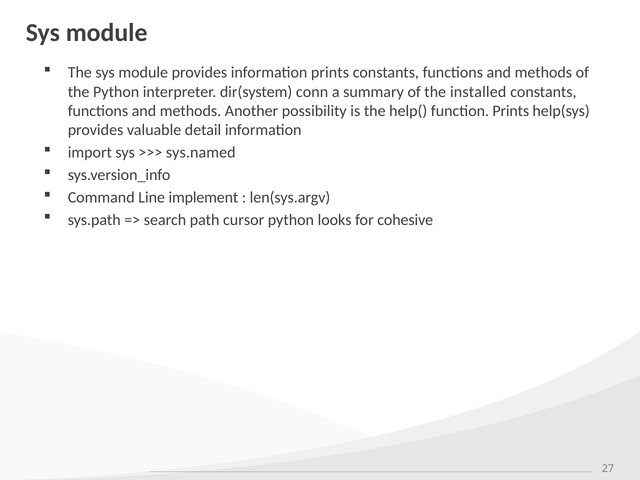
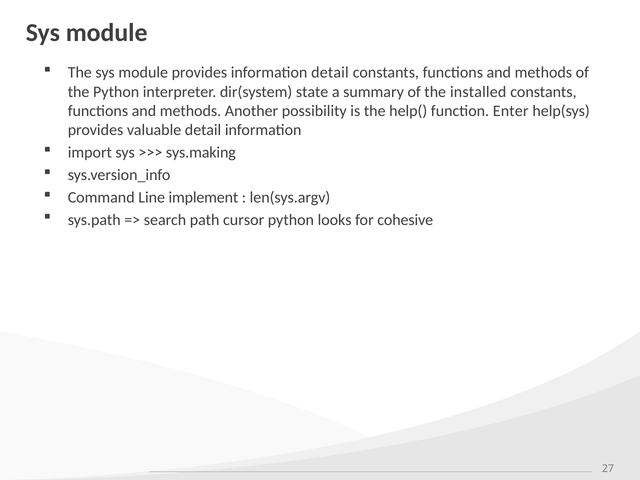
information prints: prints -> detail
conn: conn -> state
function Prints: Prints -> Enter
sys.named: sys.named -> sys.making
